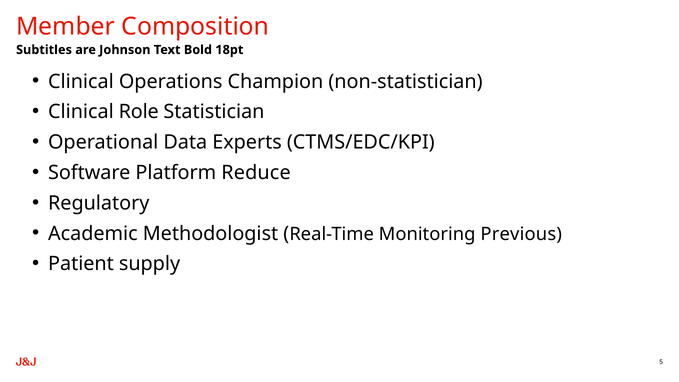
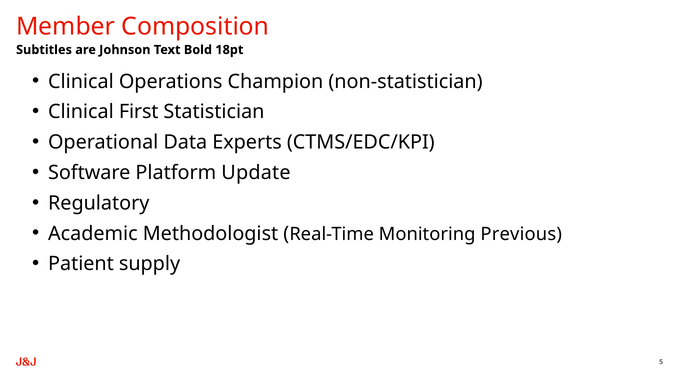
Role: Role -> First
Reduce: Reduce -> Update
